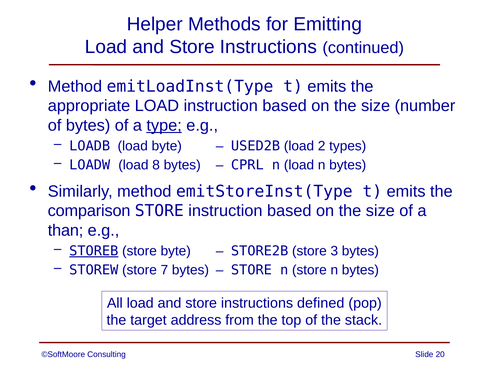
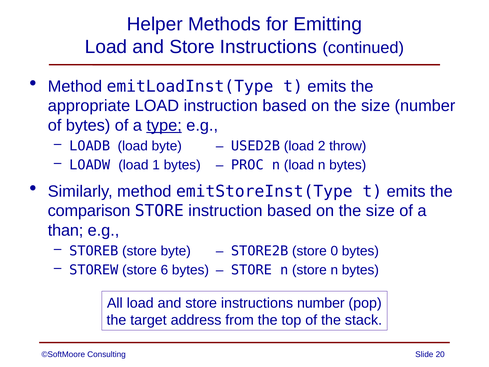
types: types -> throw
8: 8 -> 1
CPRL: CPRL -> PROC
STOREB underline: present -> none
3: 3 -> 0
7: 7 -> 6
instructions defined: defined -> number
